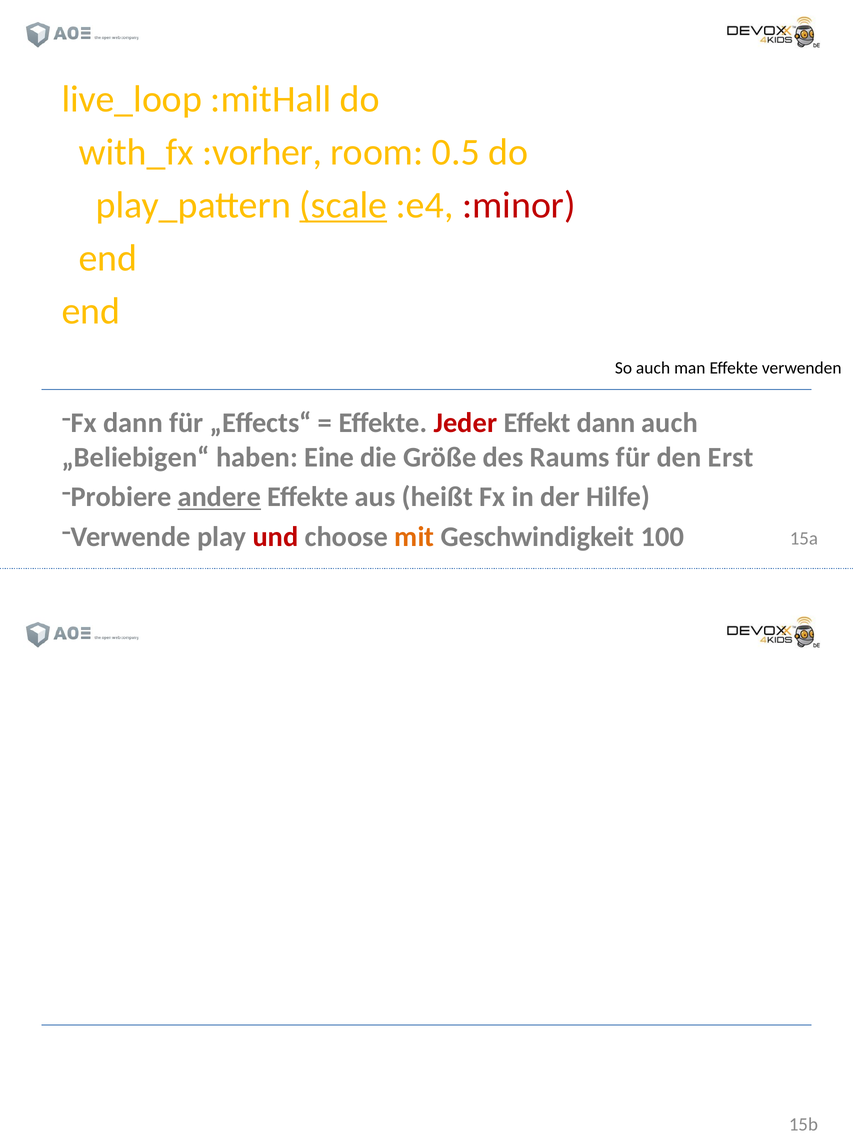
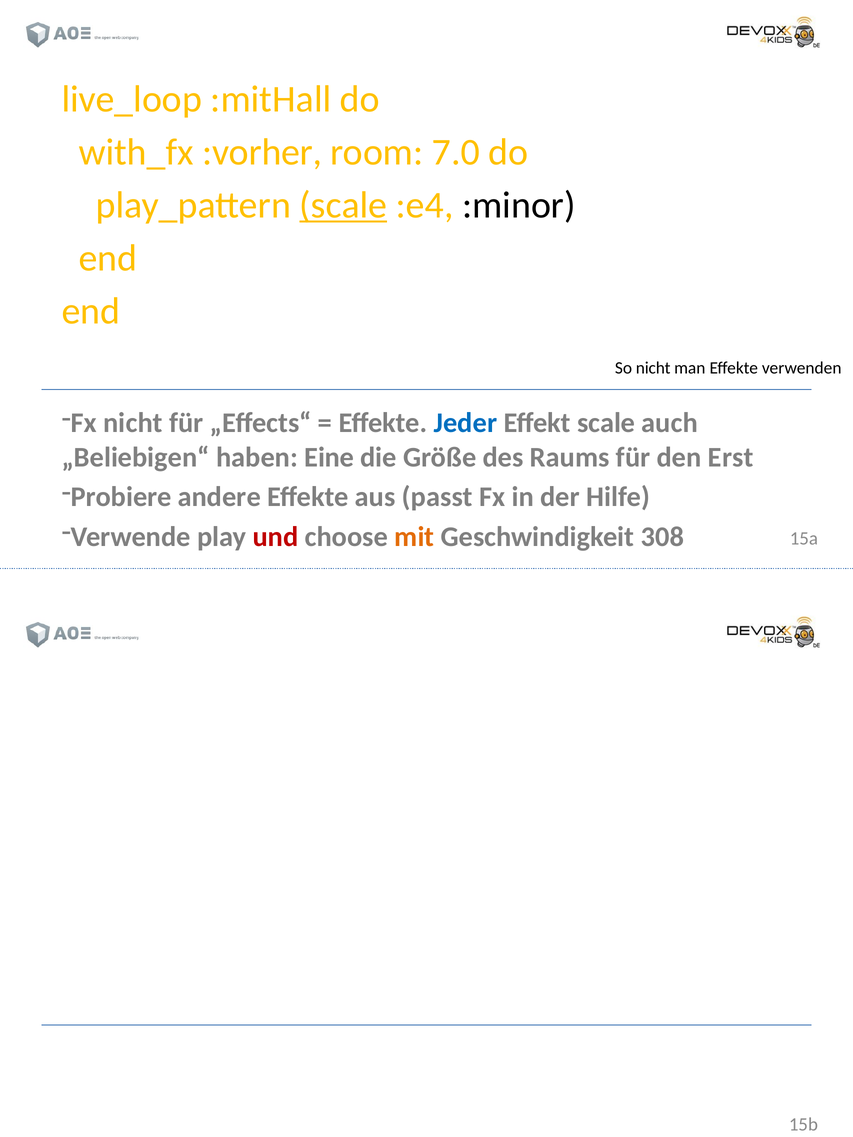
0.5: 0.5 -> 7.0
:minor colour: red -> black
So auch: auch -> nicht
Fx dann: dann -> nicht
Jeder colour: red -> blue
Effekt dann: dann -> scale
andere underline: present -> none
heißt: heißt -> passt
100: 100 -> 308
